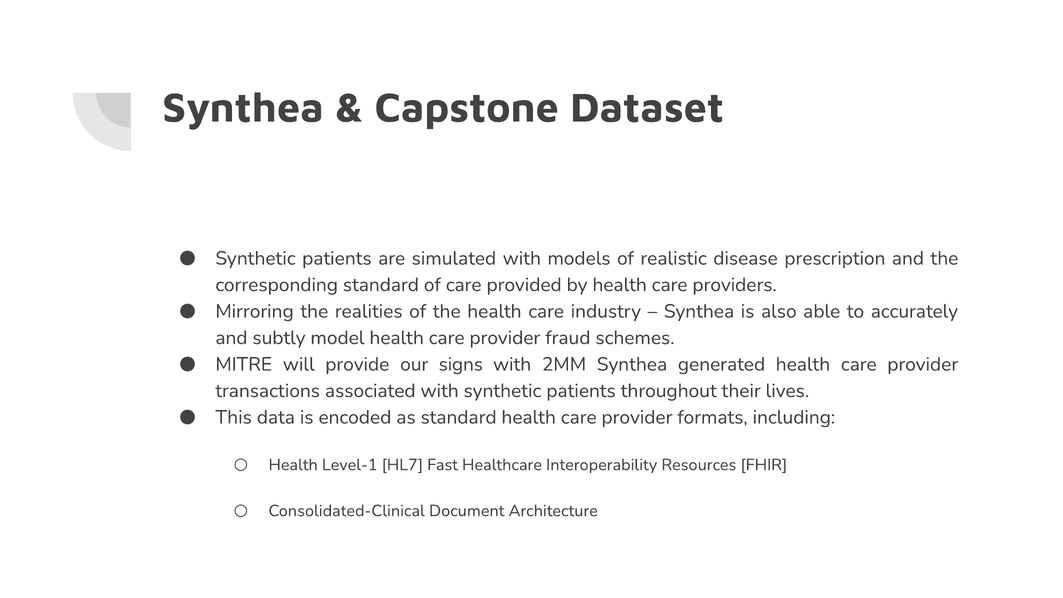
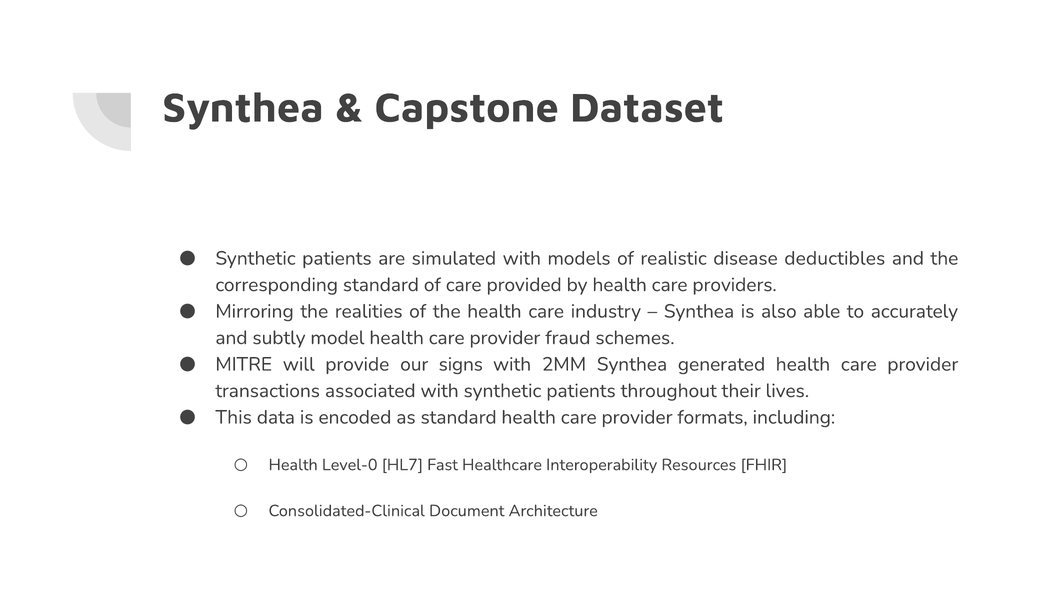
prescription: prescription -> deductibles
Level-1: Level-1 -> Level-0
